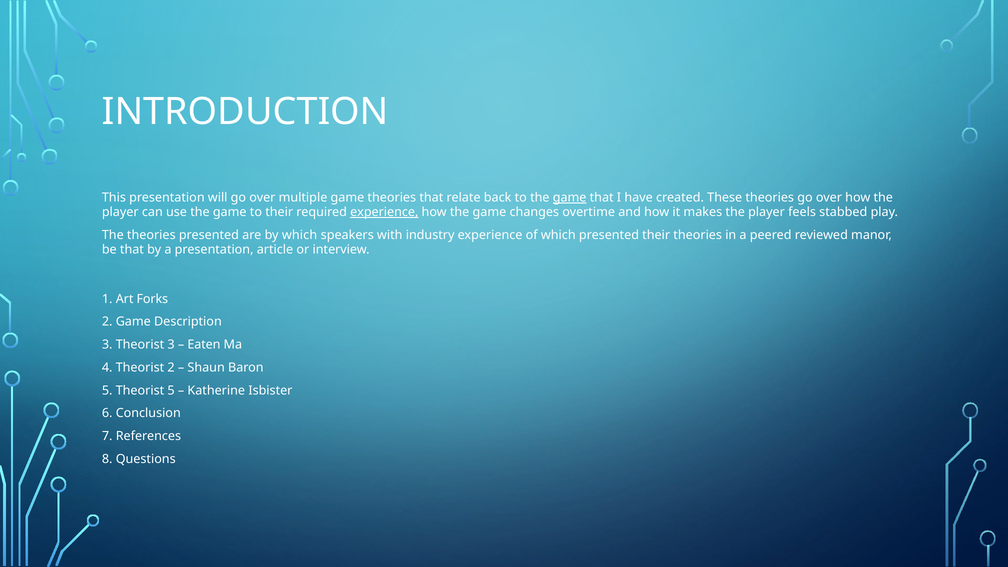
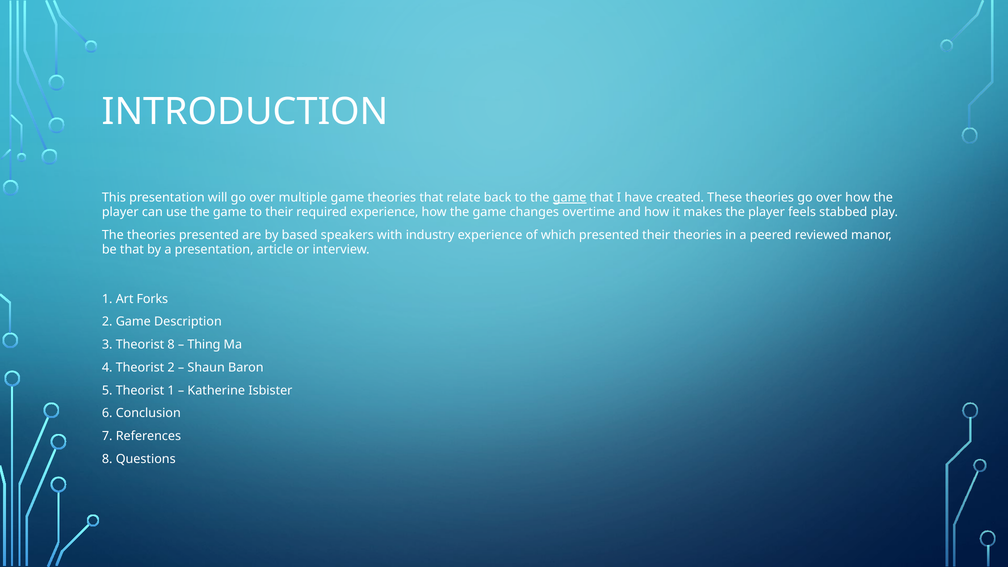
experience at (384, 212) underline: present -> none
by which: which -> based
Theorist 3: 3 -> 8
Eaten: Eaten -> Thing
Theorist 5: 5 -> 1
